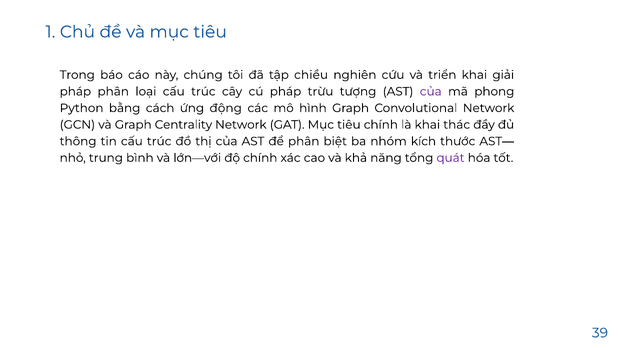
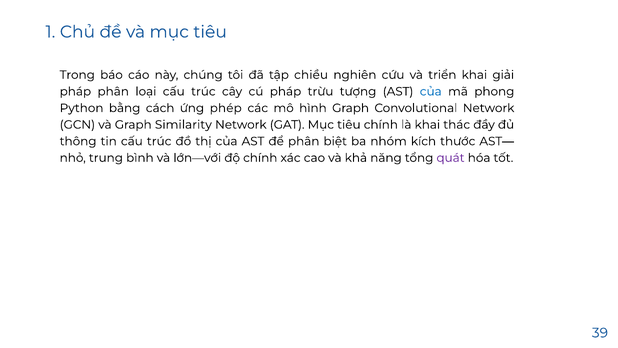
của at (431, 91) colour: purple -> blue
động: động -> phép
Centrality: Centrality -> Similarity
